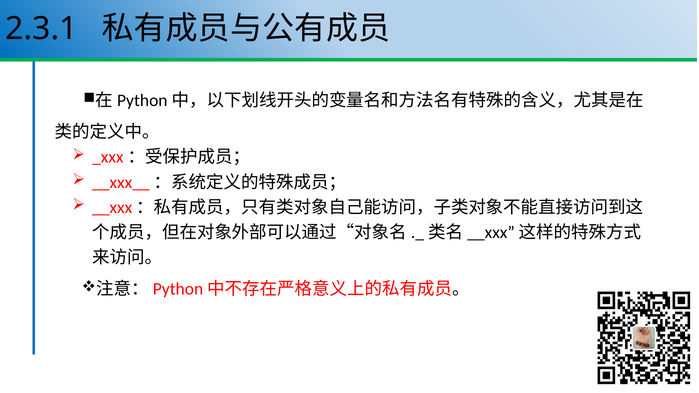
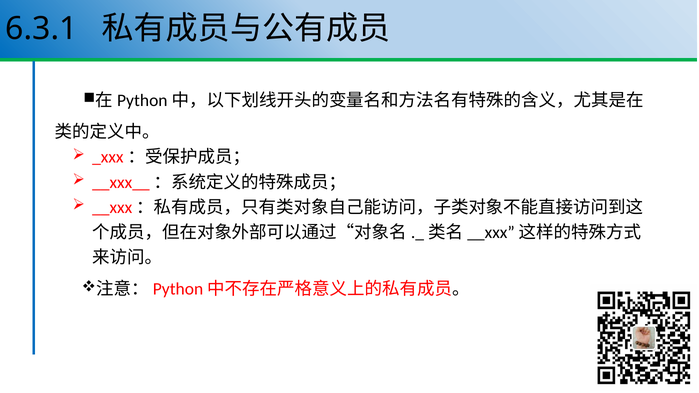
2.3.1: 2.3.1 -> 6.3.1
